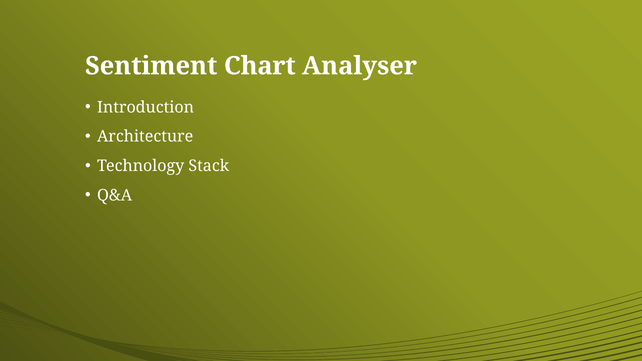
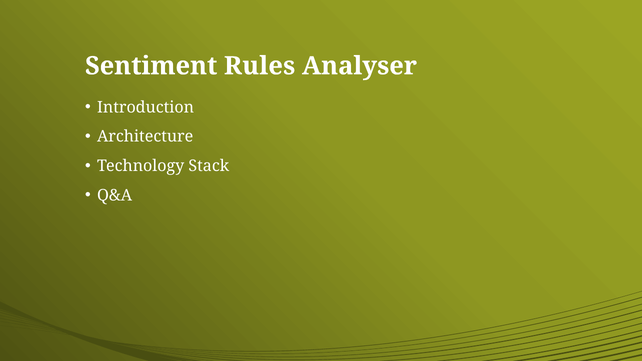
Chart: Chart -> Rules
